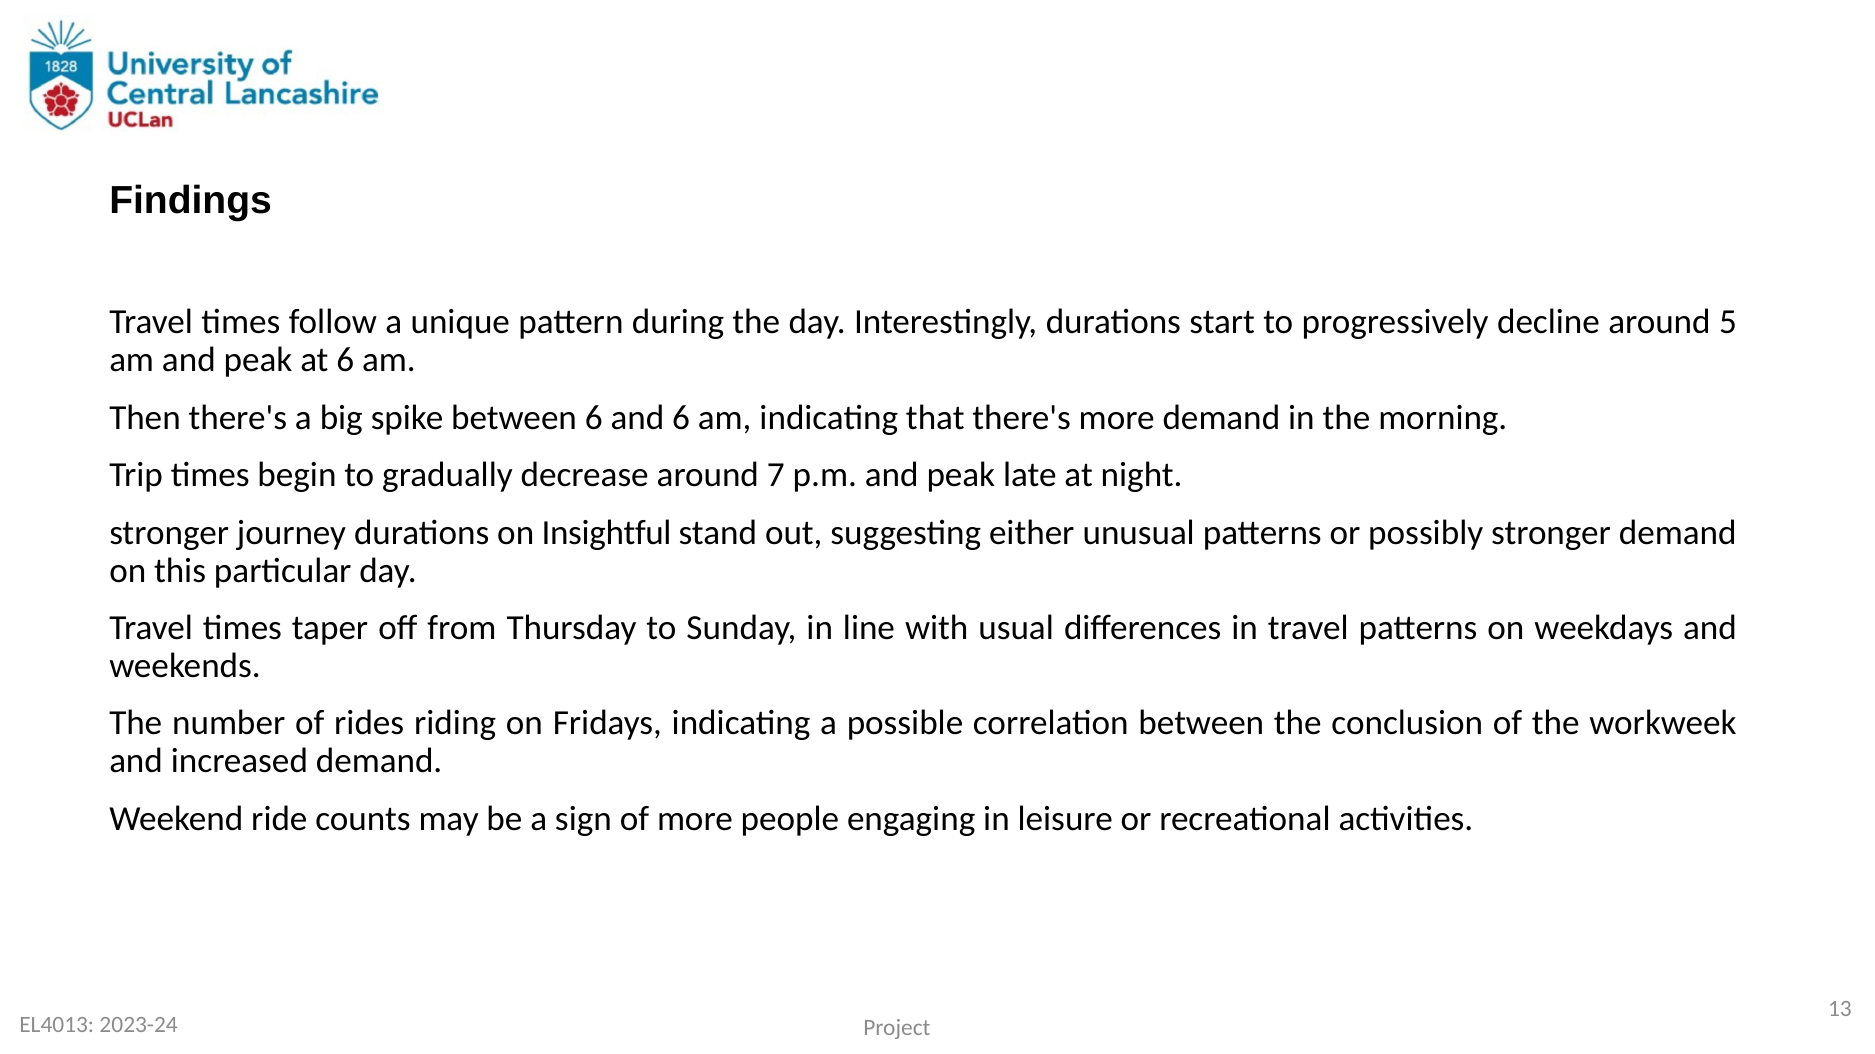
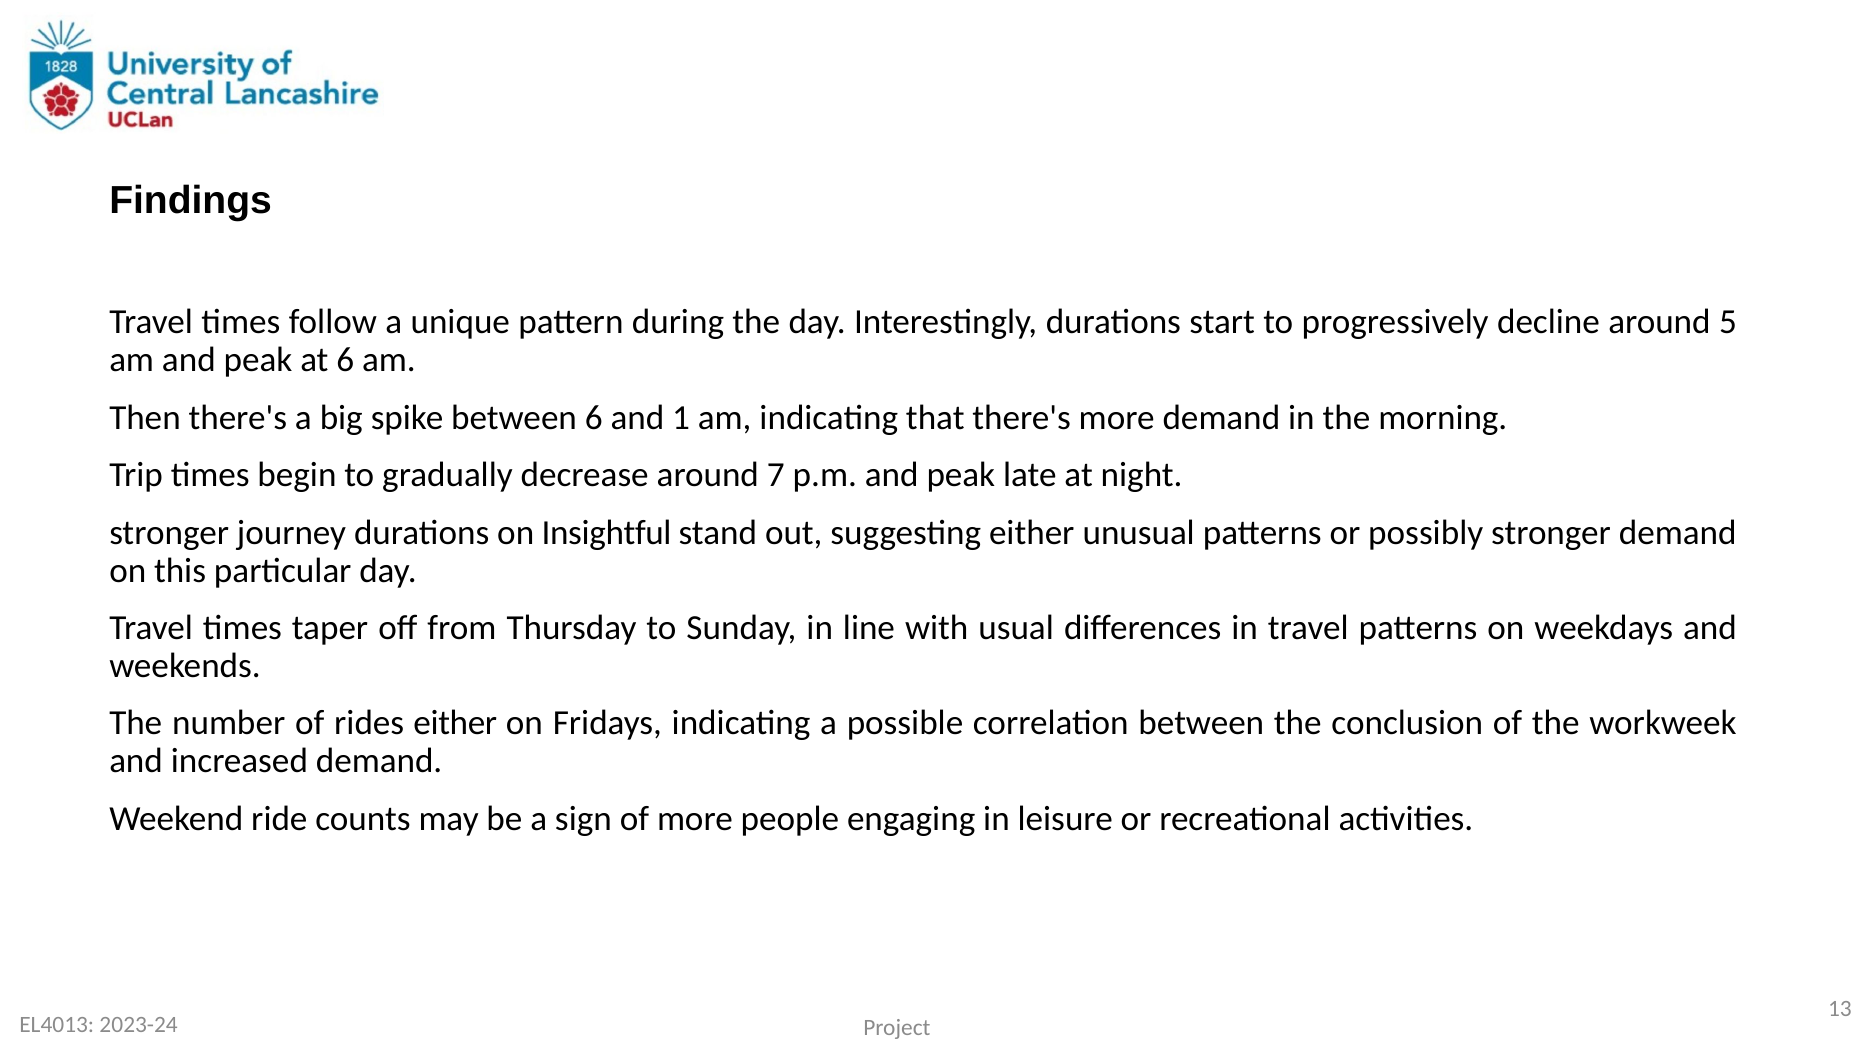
and 6: 6 -> 1
rides riding: riding -> either
